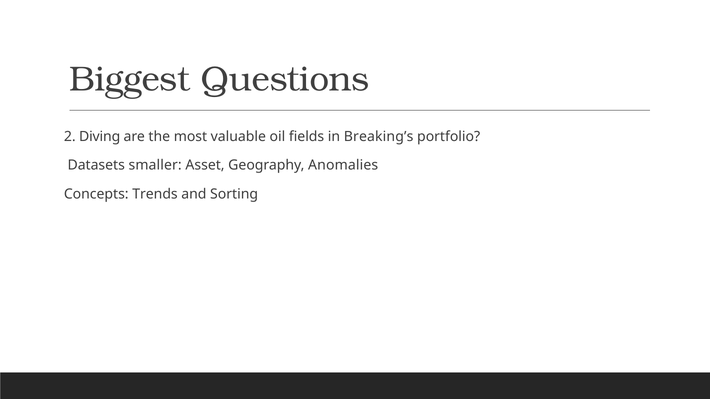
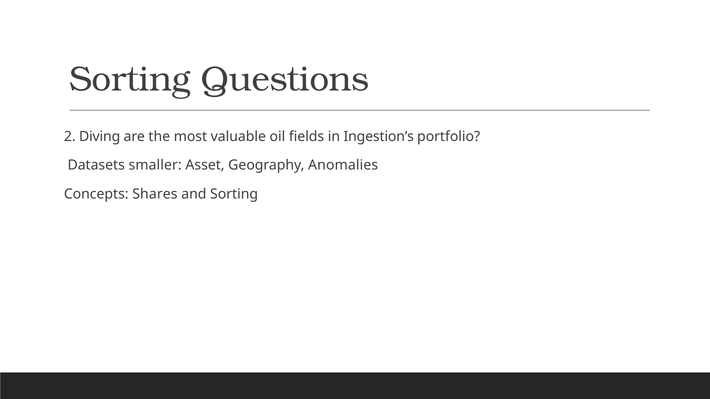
Biggest at (130, 80): Biggest -> Sorting
Breaking’s: Breaking’s -> Ingestion’s
Trends: Trends -> Shares
